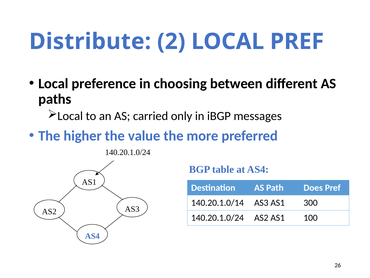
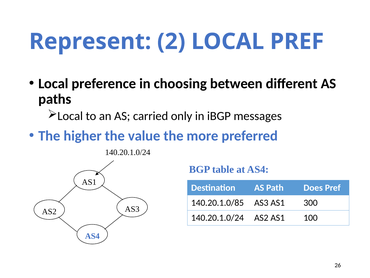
Distribute: Distribute -> Represent
140.20.1.0/14: 140.20.1.0/14 -> 140.20.1.0/85
